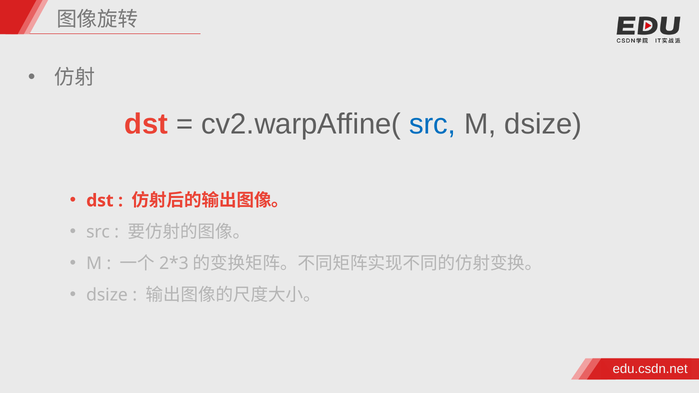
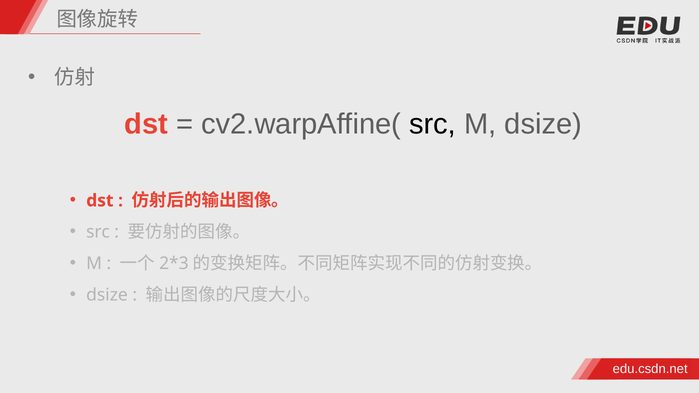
src at (433, 124) colour: blue -> black
